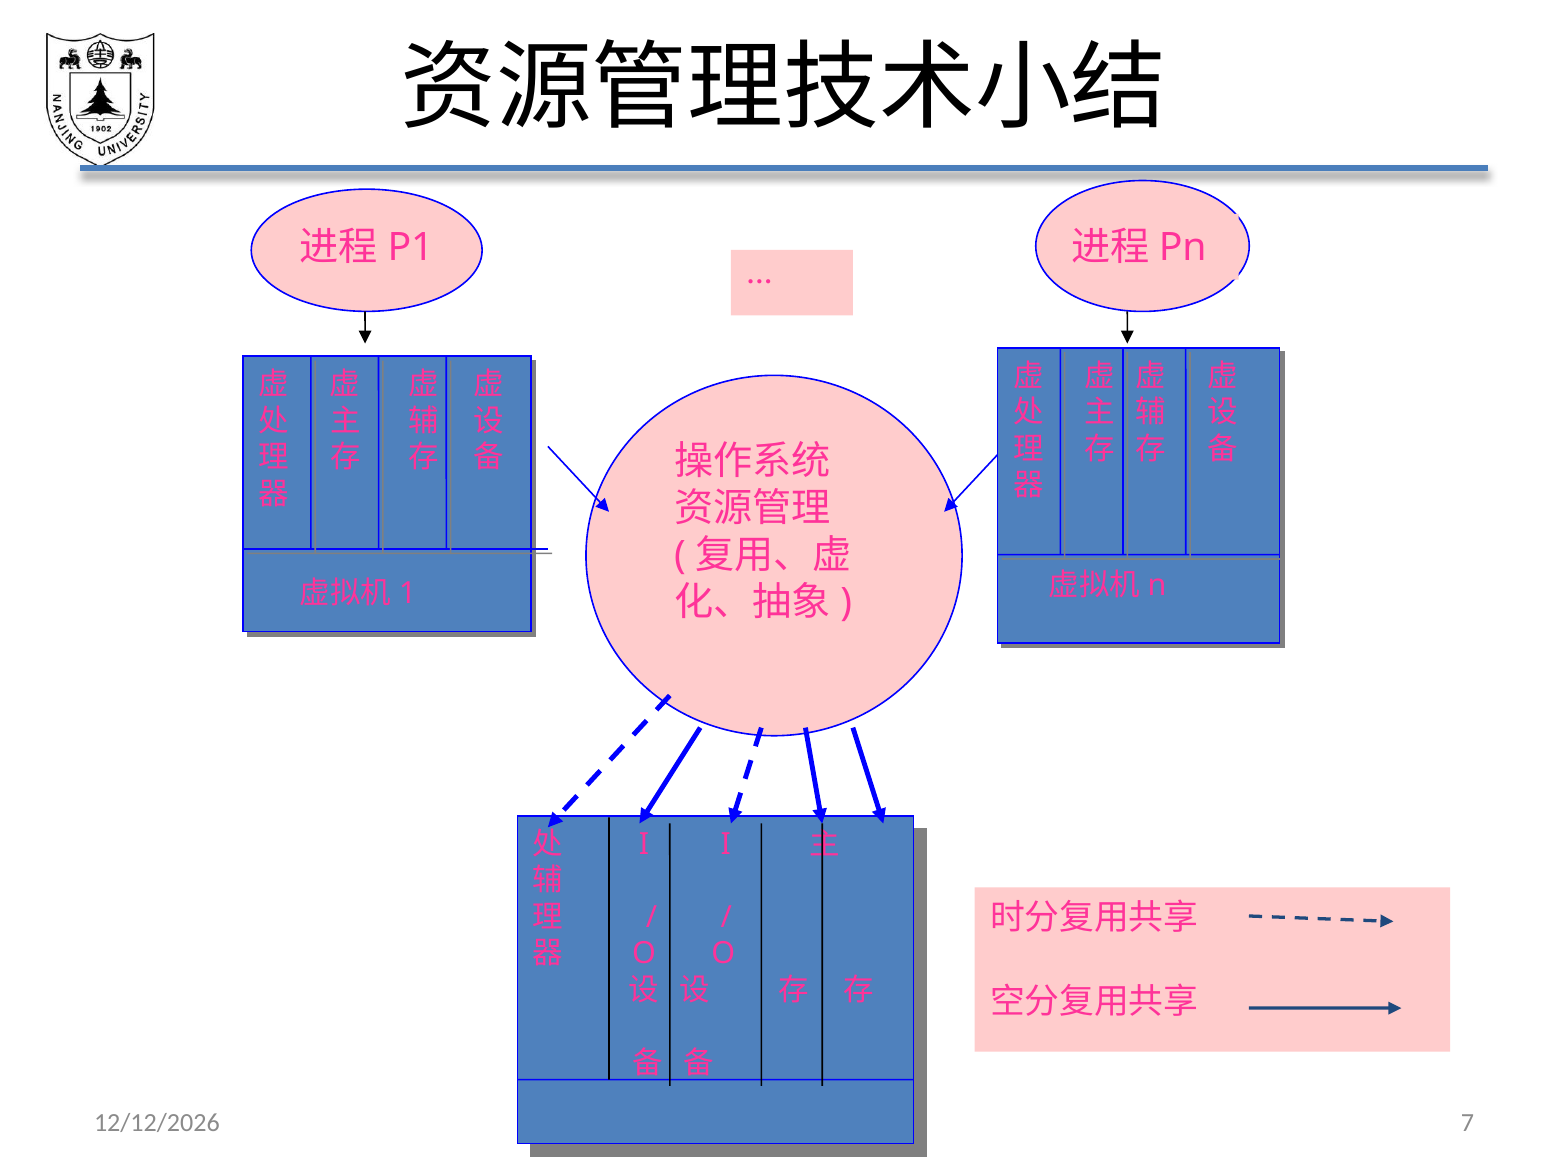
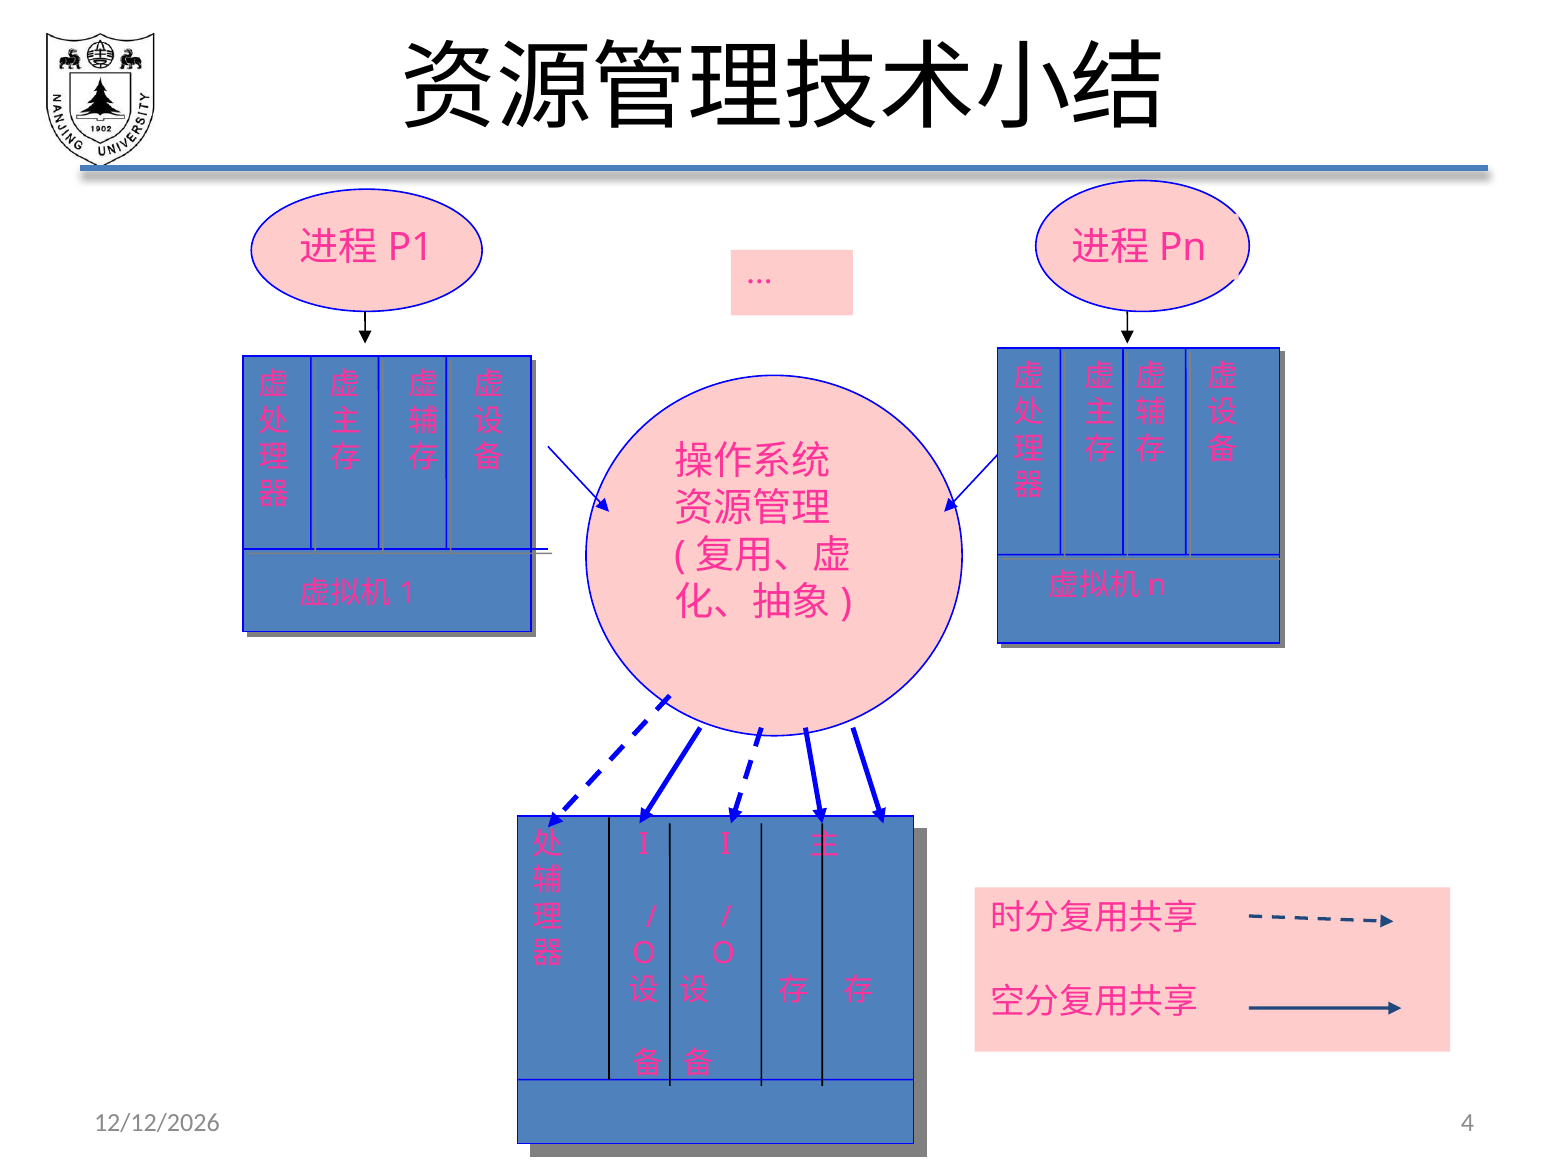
7: 7 -> 4
